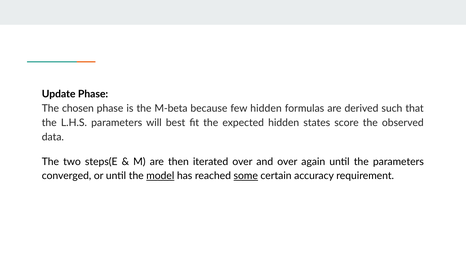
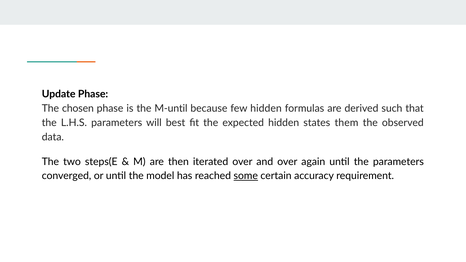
M-beta: M-beta -> M-until
score: score -> them
model underline: present -> none
